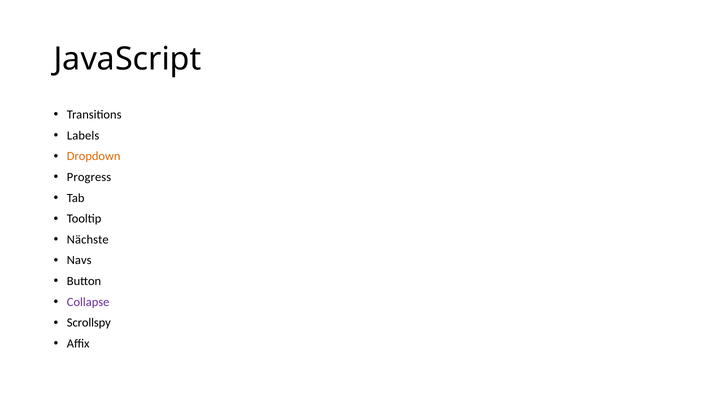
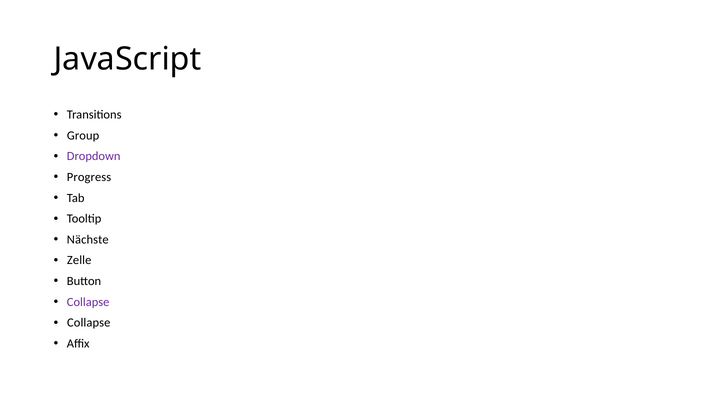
Labels: Labels -> Group
Dropdown colour: orange -> purple
Navs: Navs -> Zelle
Scrollspy at (89, 323): Scrollspy -> Collapse
